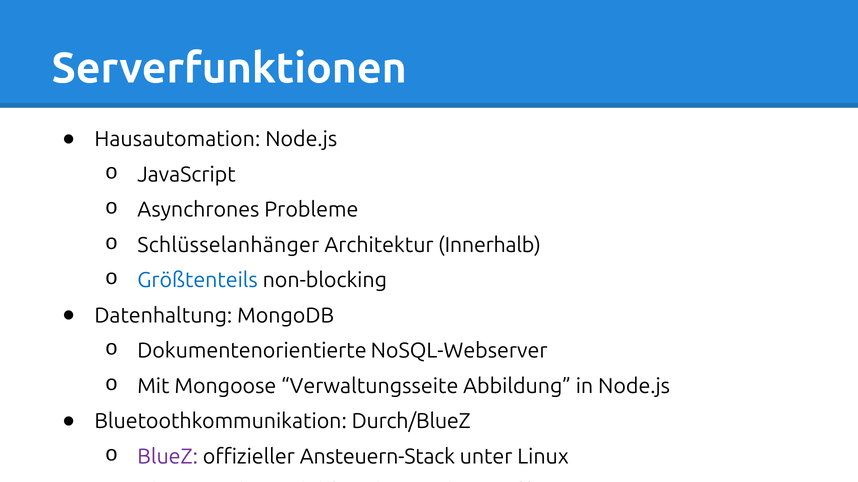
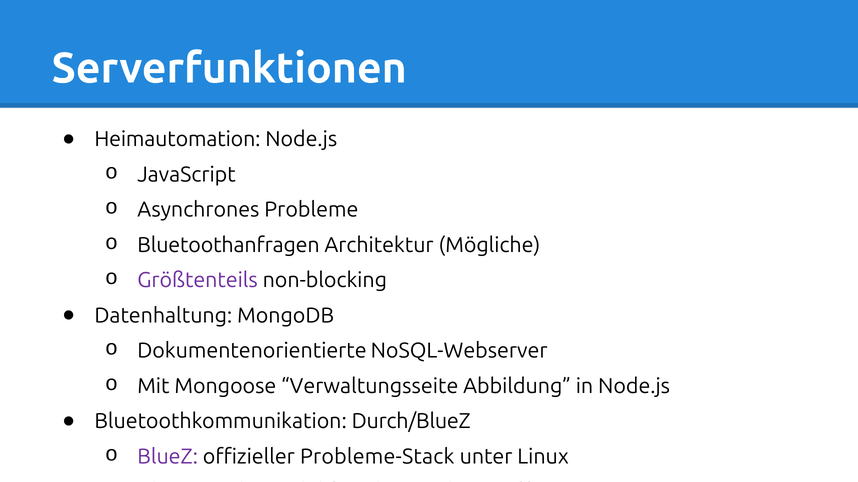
Hausautomation: Hausautomation -> Heimautomation
Schlüsselanhänger: Schlüsselanhänger -> Bluetoothanfragen
Innerhalb: Innerhalb -> Mögliche
Größtenteils colour: blue -> purple
Ansteuern-Stack: Ansteuern-Stack -> Probleme-Stack
